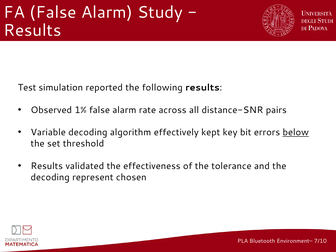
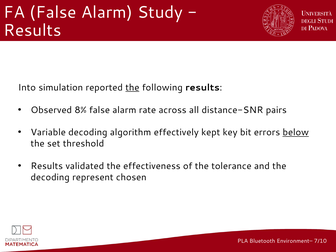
Test: Test -> Into
the at (132, 88) underline: none -> present
1%: 1% -> 8%
